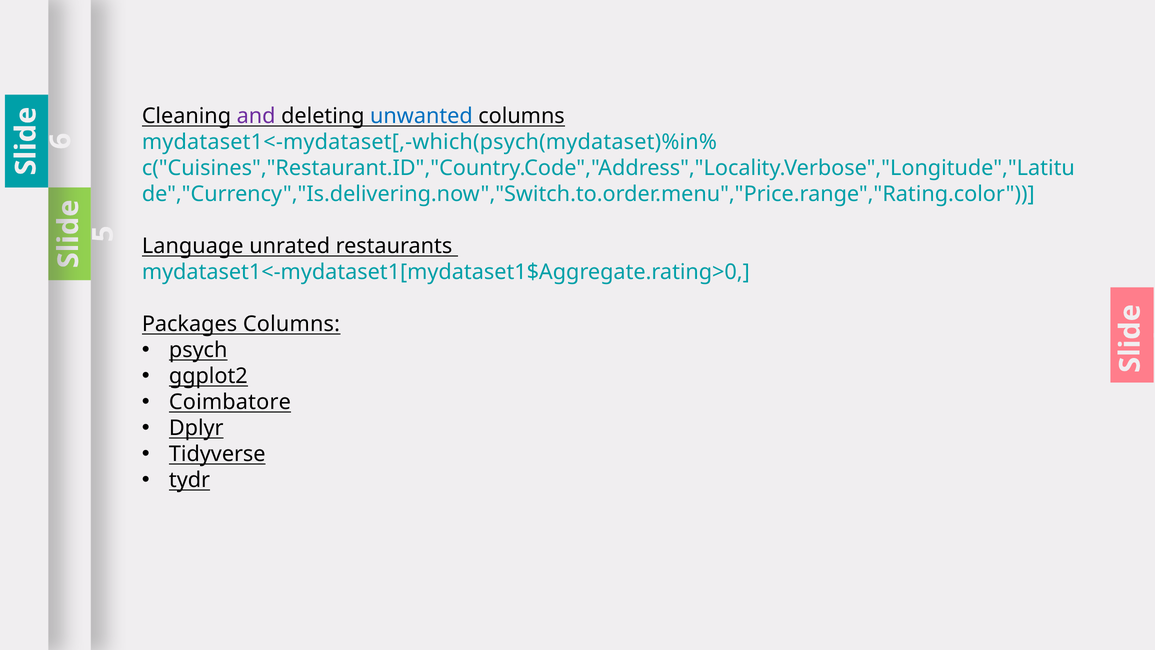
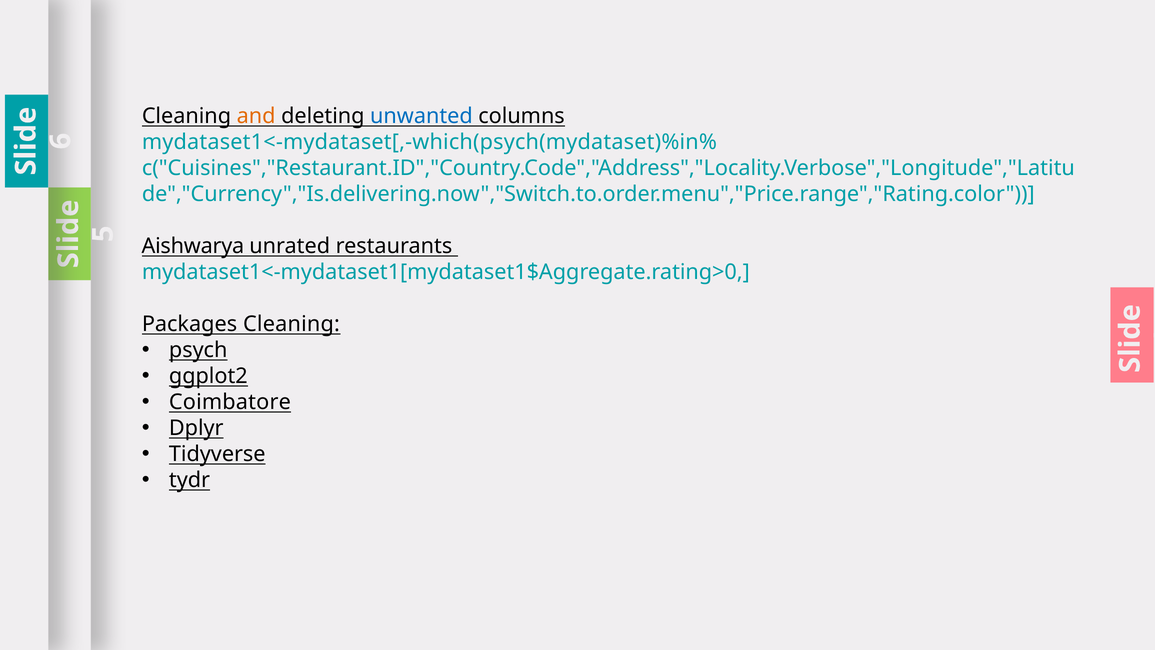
and colour: purple -> orange
Language: Language -> Aishwarya
Packages Columns: Columns -> Cleaning
